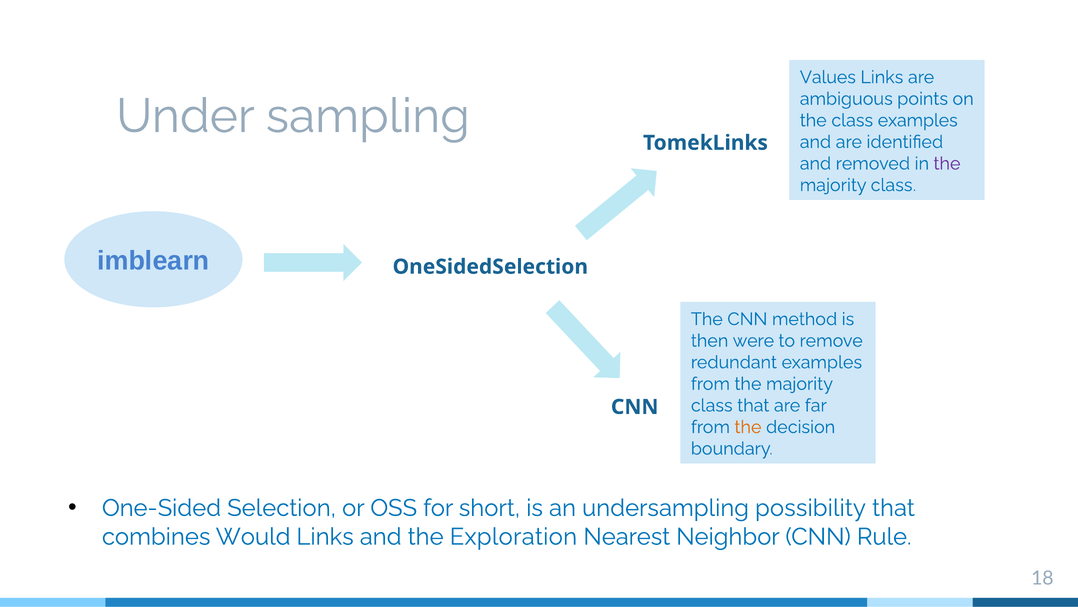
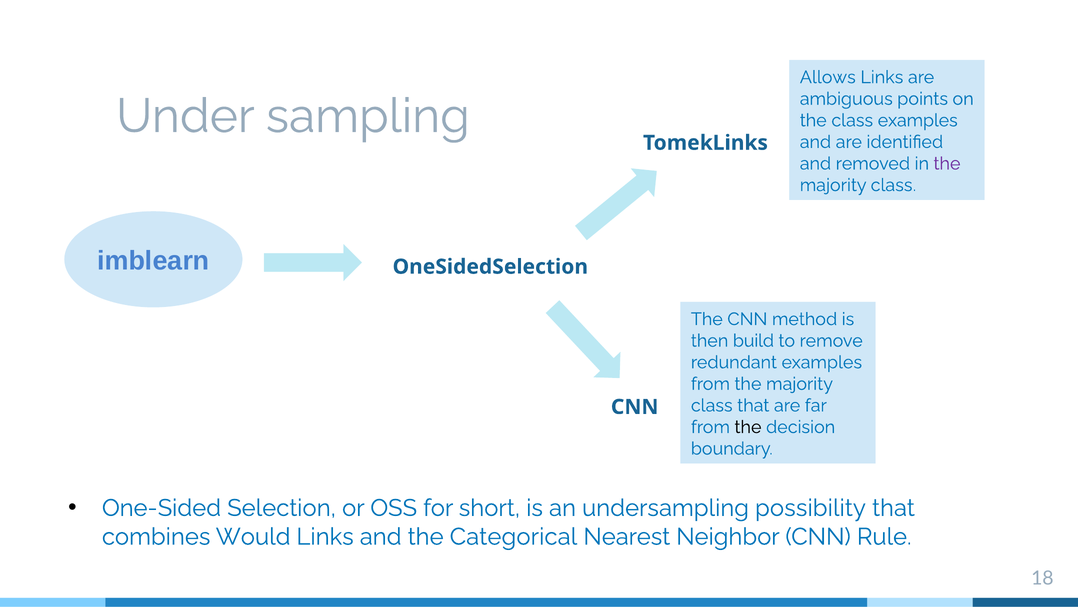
Values: Values -> Allows
were: were -> build
the at (748, 427) colour: orange -> black
Exploration: Exploration -> Categorical
